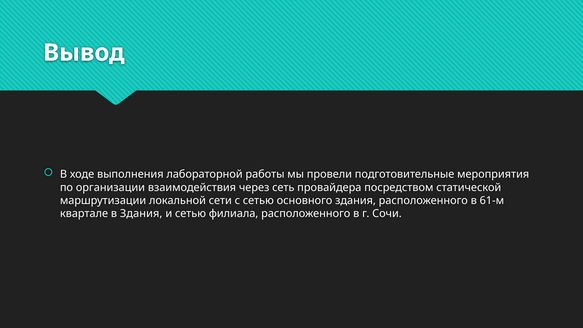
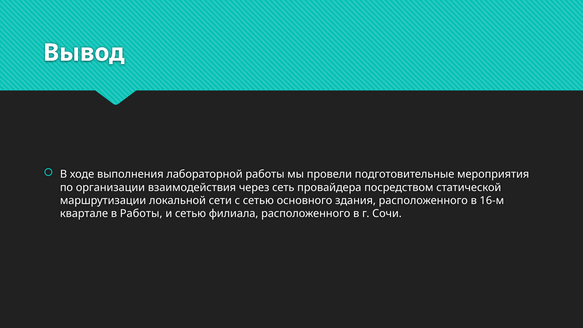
61-м: 61-м -> 16-м
в Здания: Здания -> Работы
